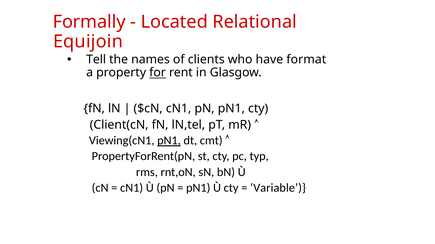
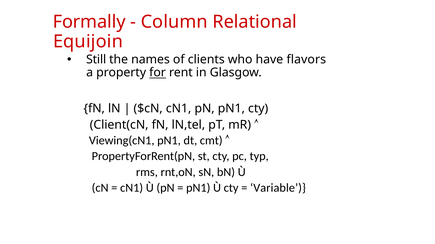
Located: Located -> Column
Tell: Tell -> Still
format: format -> flavors
pN1 at (169, 141) underline: present -> none
